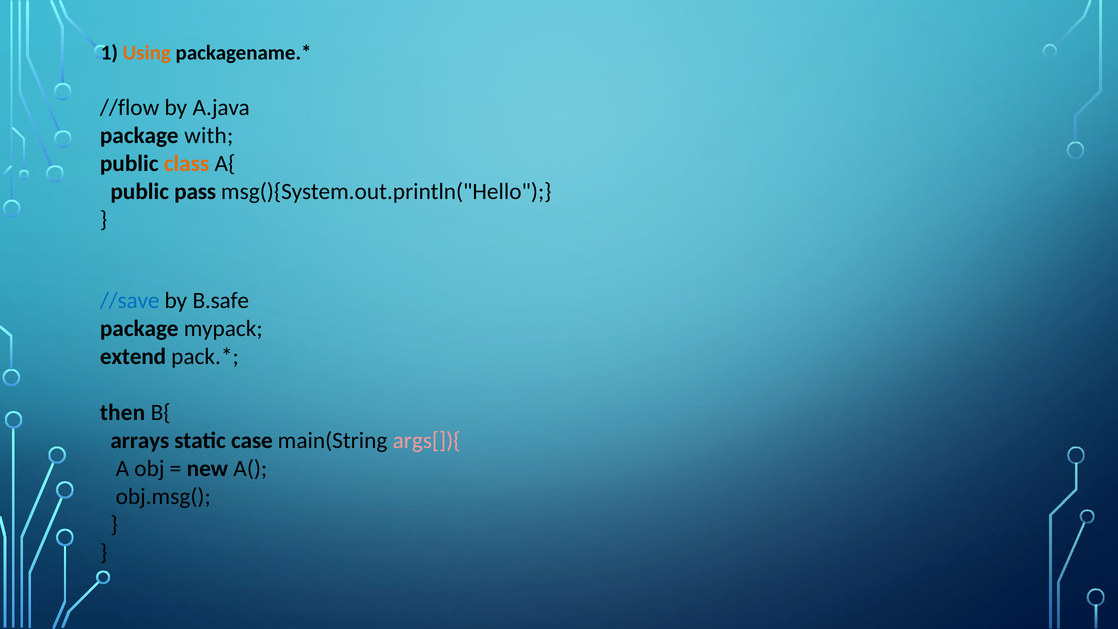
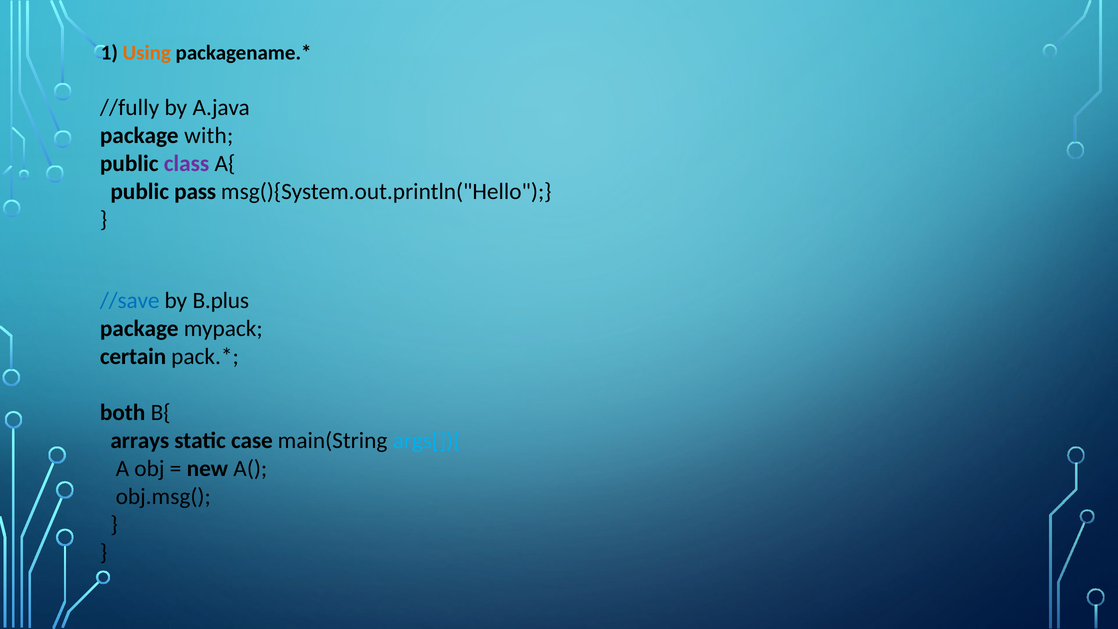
//flow: //flow -> //fully
class colour: orange -> purple
B.safe: B.safe -> B.plus
extend: extend -> certain
then: then -> both
args[]){ colour: pink -> light blue
